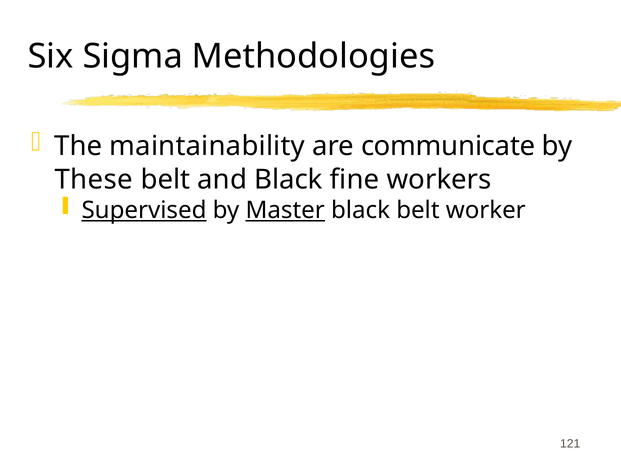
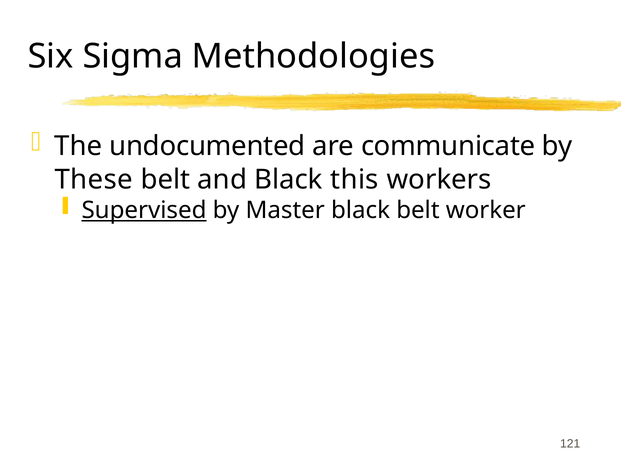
maintainability: maintainability -> undocumented
fine: fine -> this
Master underline: present -> none
